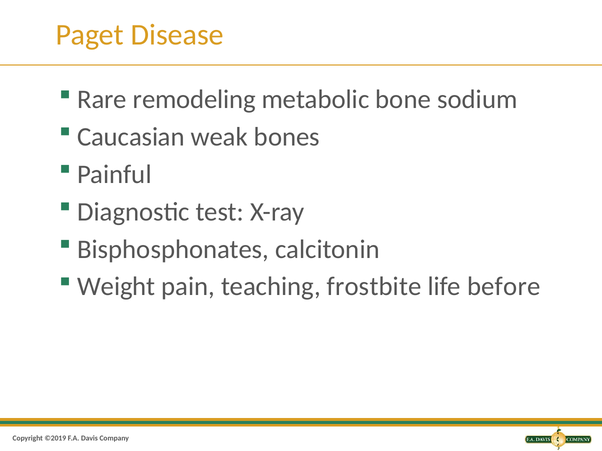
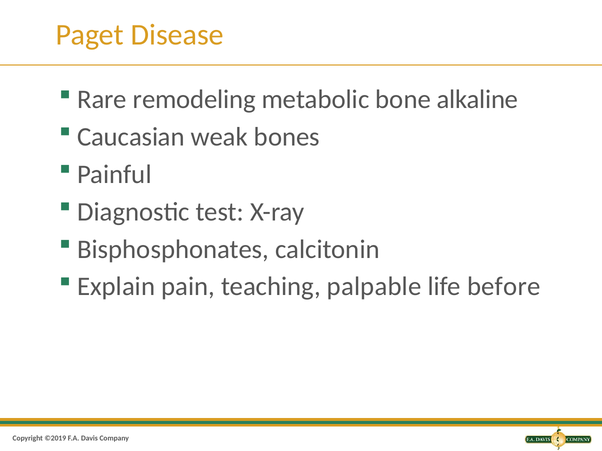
sodium: sodium -> alkaline
Weight: Weight -> Explain
frostbite: frostbite -> palpable
